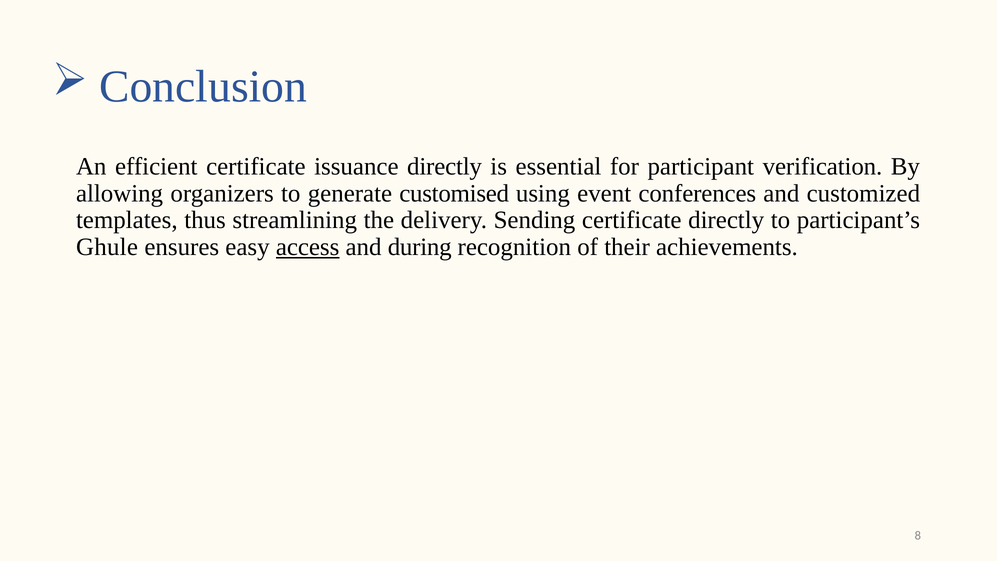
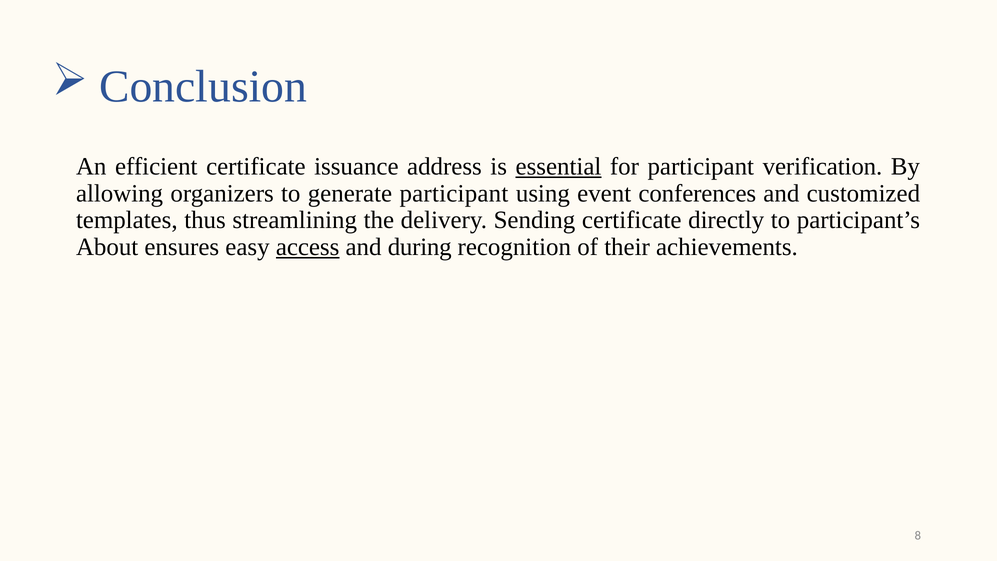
issuance directly: directly -> address
essential underline: none -> present
generate customised: customised -> participant
Ghule: Ghule -> About
